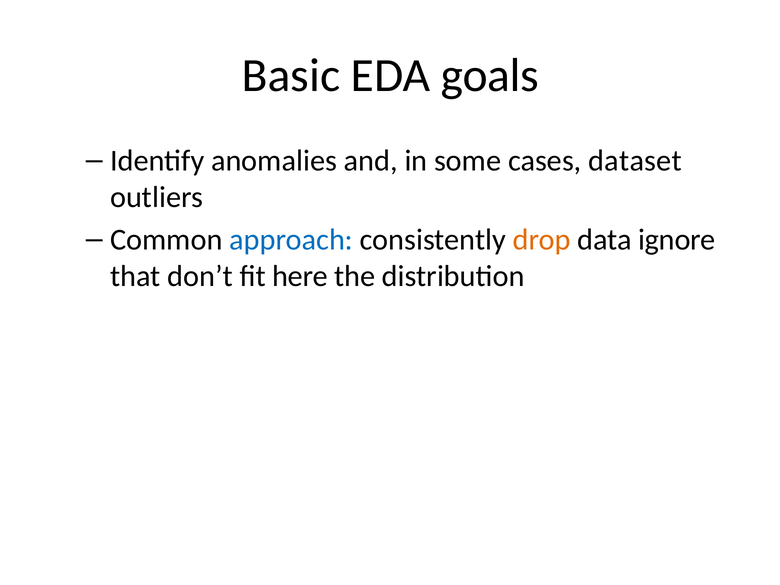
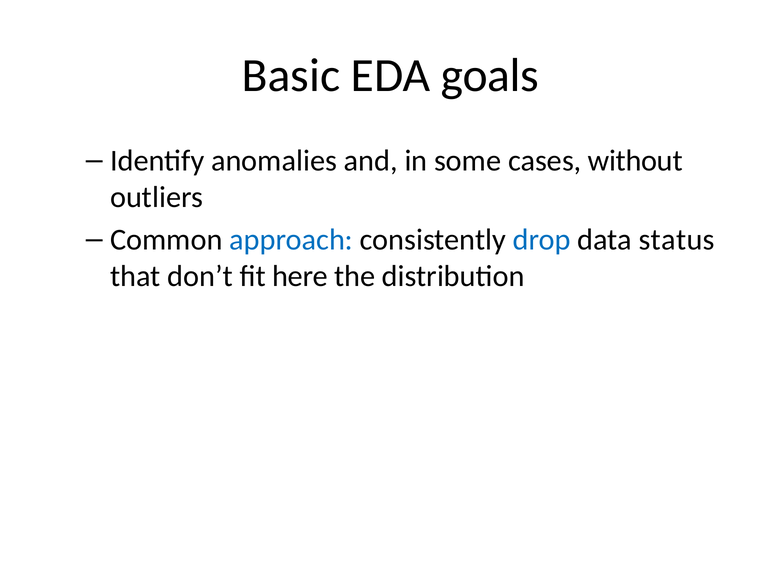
dataset: dataset -> without
drop colour: orange -> blue
ignore: ignore -> status
